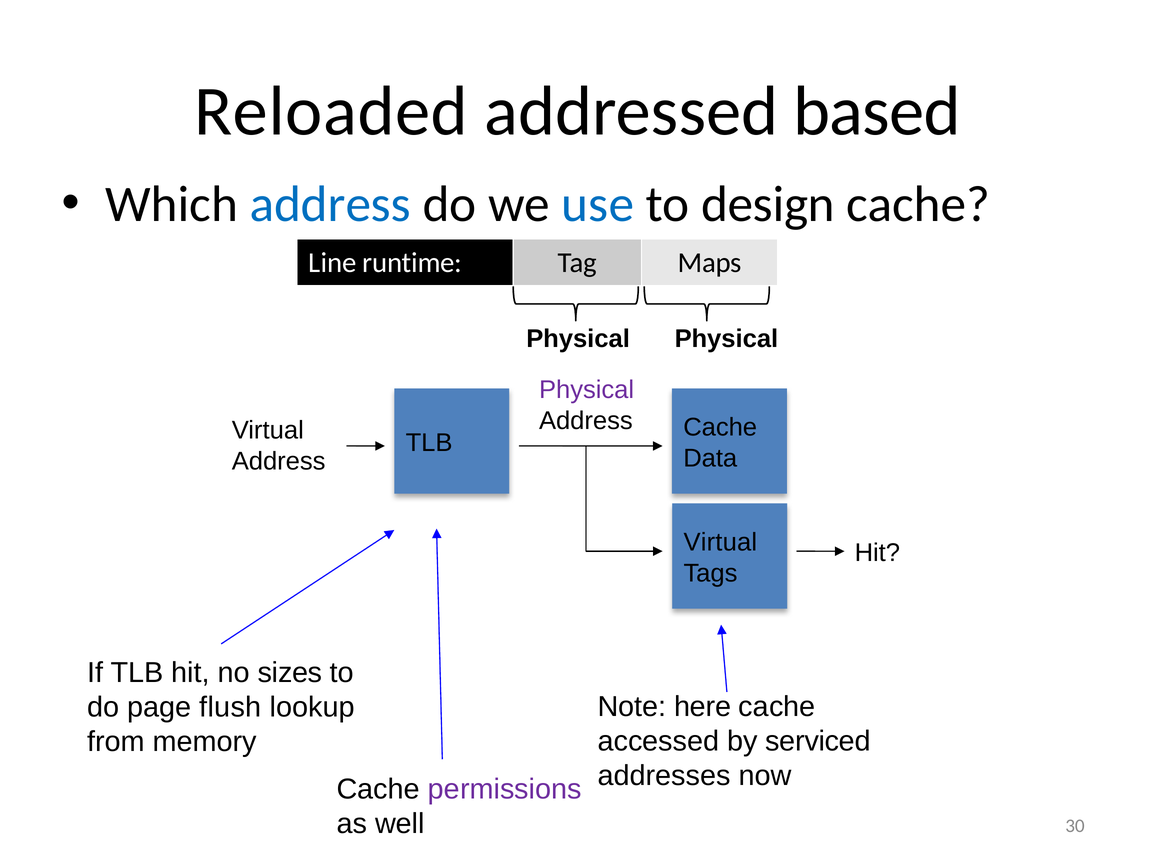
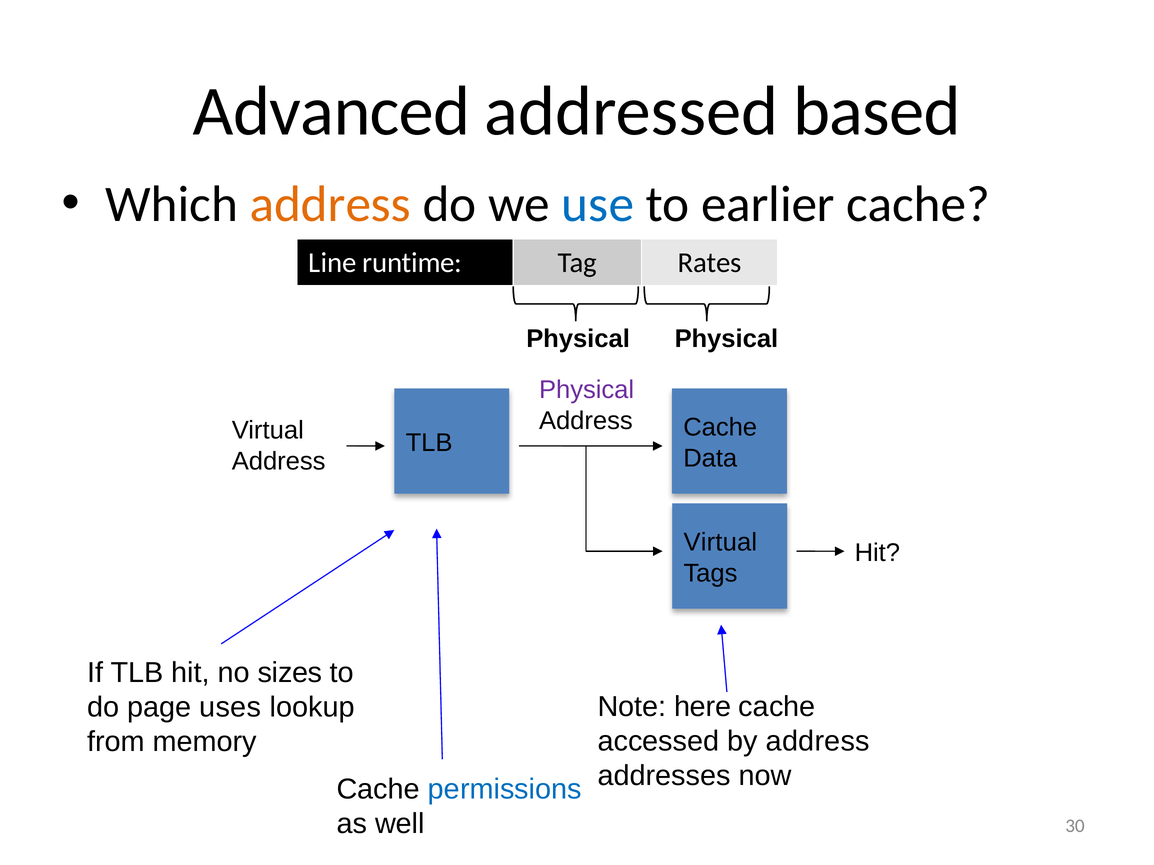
Reloaded: Reloaded -> Advanced
address at (330, 205) colour: blue -> orange
design: design -> earlier
Maps: Maps -> Rates
flush: flush -> uses
by serviced: serviced -> address
permissions colour: purple -> blue
